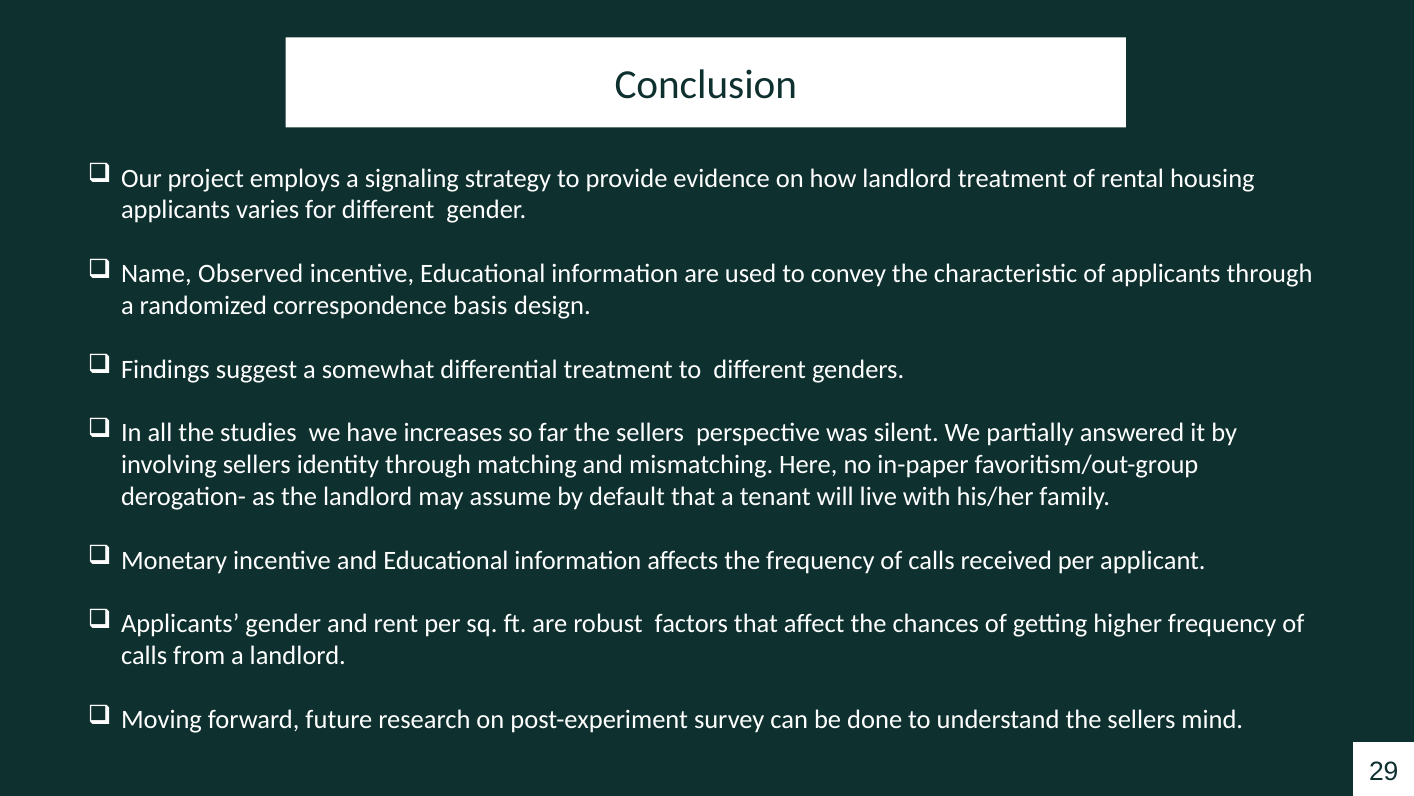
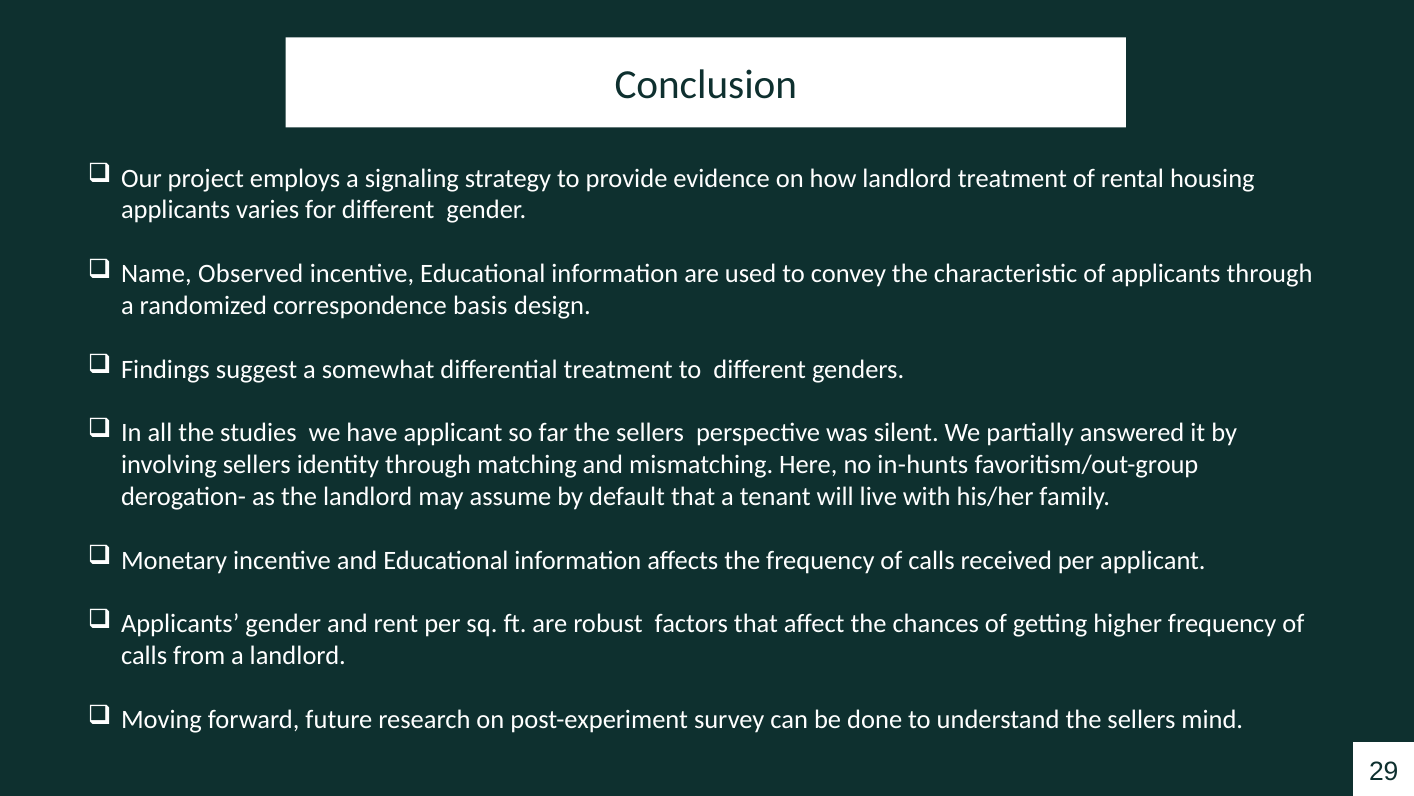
have increases: increases -> applicant
in-paper: in-paper -> in-hunts
